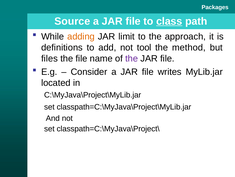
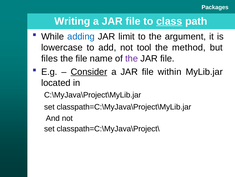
Source: Source -> Writing
adding colour: orange -> blue
approach: approach -> argument
definitions: definitions -> lowercase
Consider underline: none -> present
writes: writes -> within
